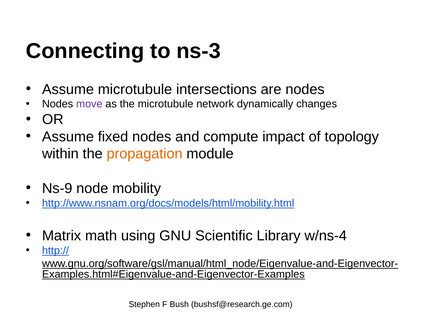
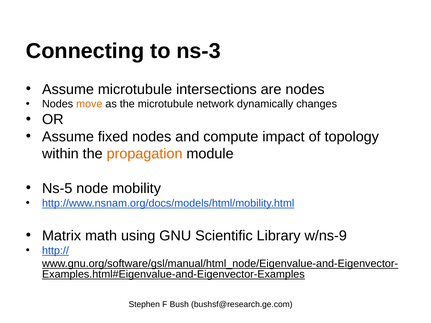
move colour: purple -> orange
Ns-9: Ns-9 -> Ns-5
w/ns-4: w/ns-4 -> w/ns-9
